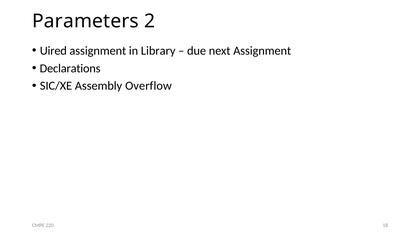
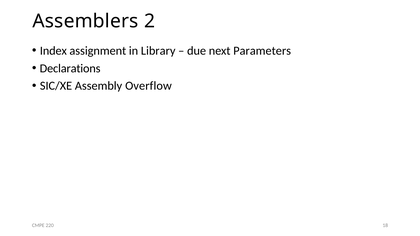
Parameters: Parameters -> Assemblers
Uired: Uired -> Index
next Assignment: Assignment -> Parameters
